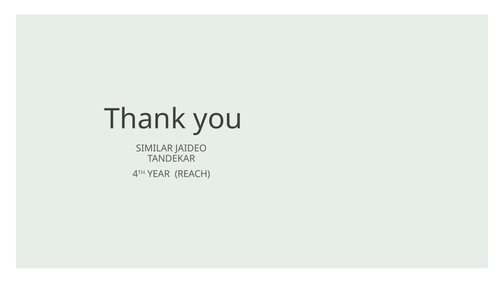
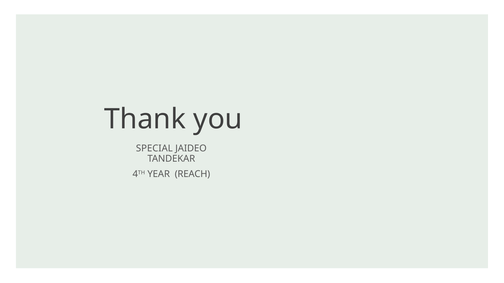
SIMILAR: SIMILAR -> SPECIAL
